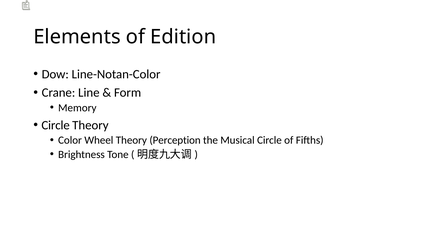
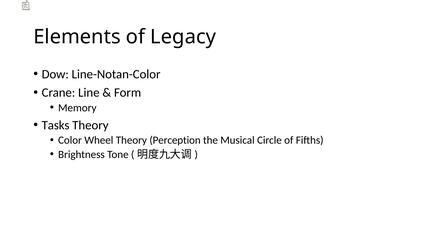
Edition: Edition -> Legacy
Circle at (56, 125): Circle -> Tasks
